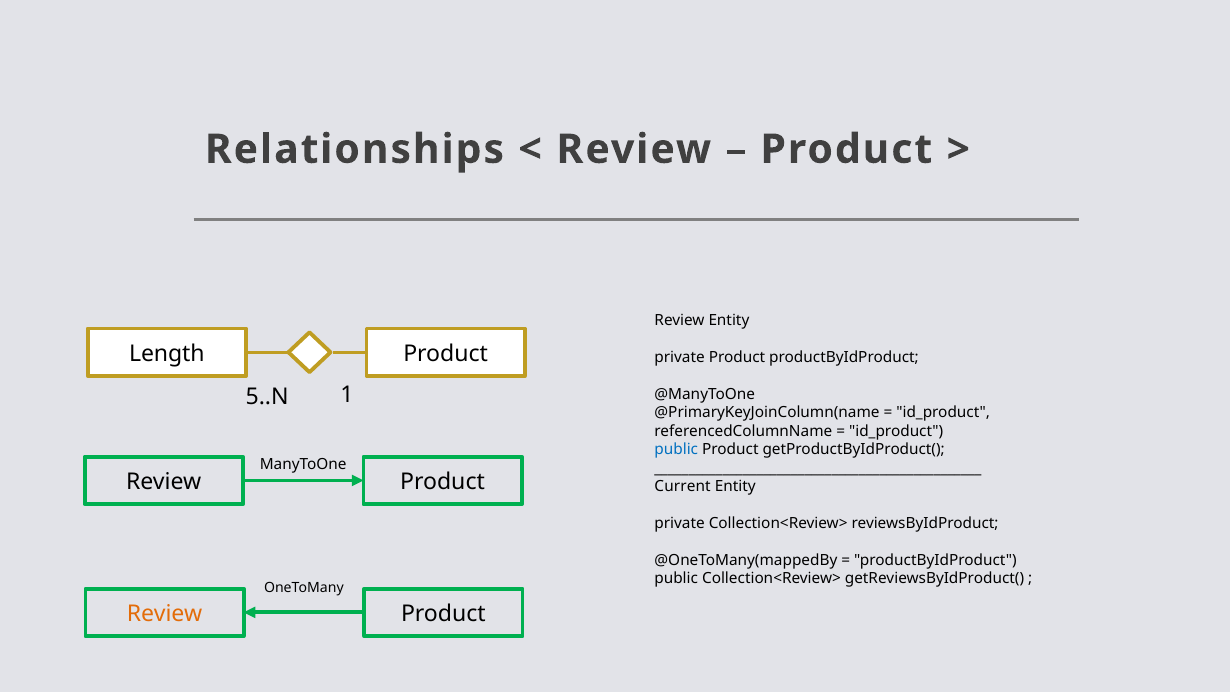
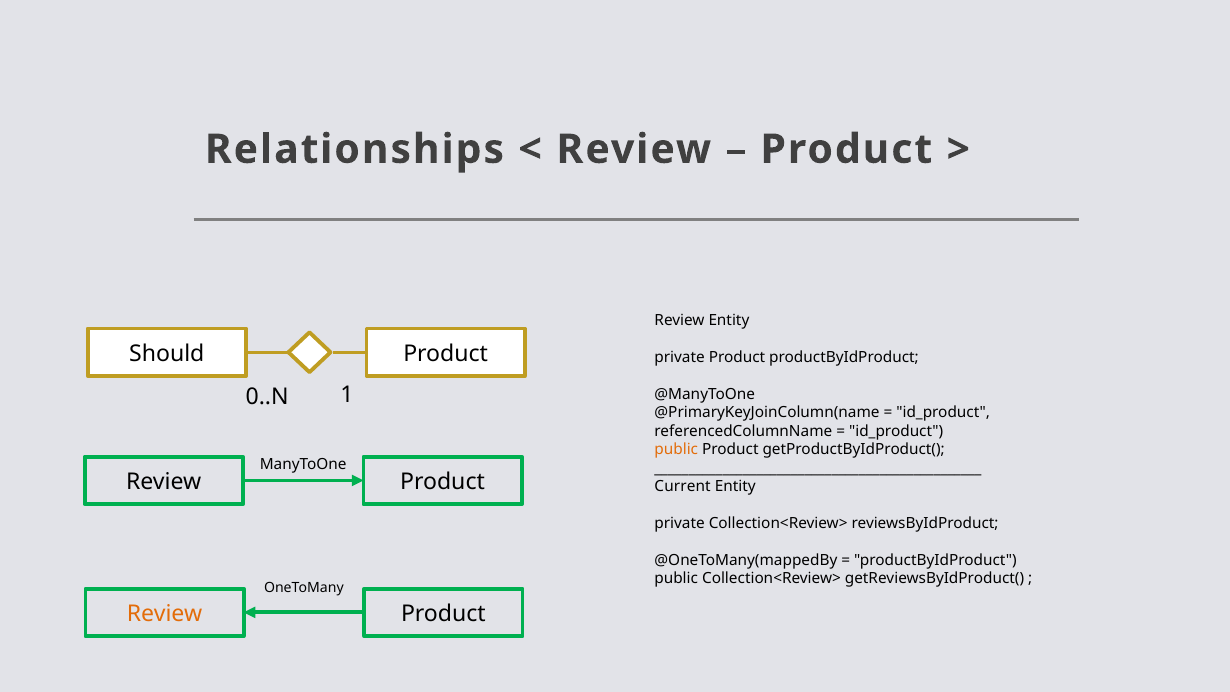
Length: Length -> Should
5..N: 5..N -> 0..N
public at (676, 450) colour: blue -> orange
